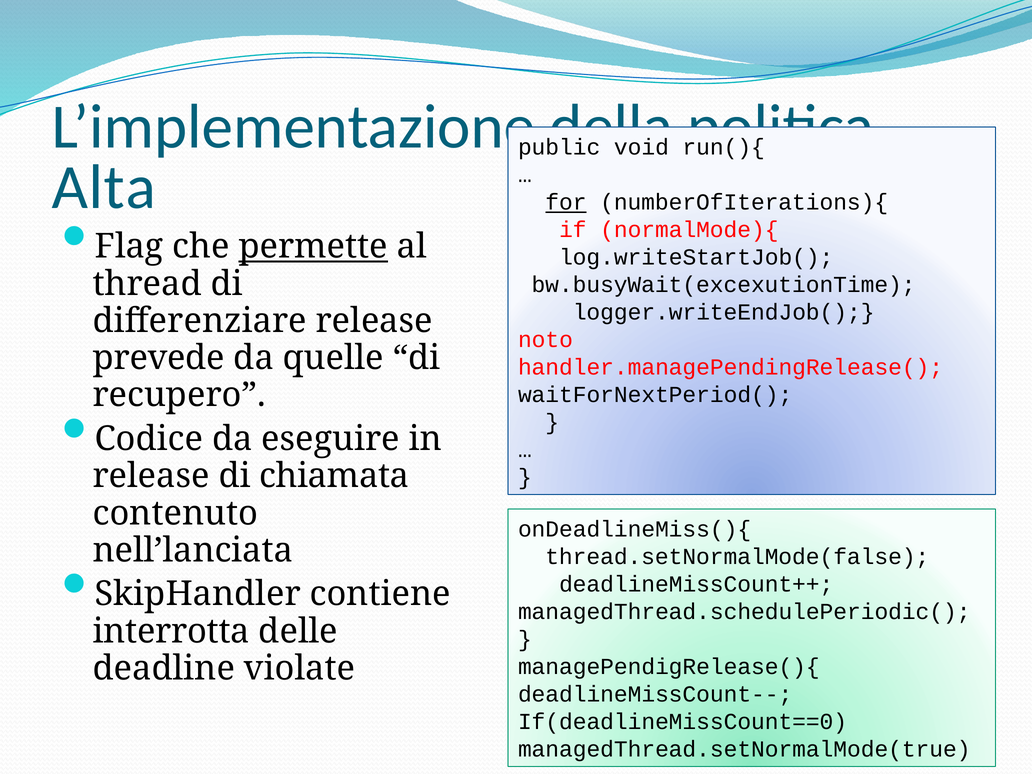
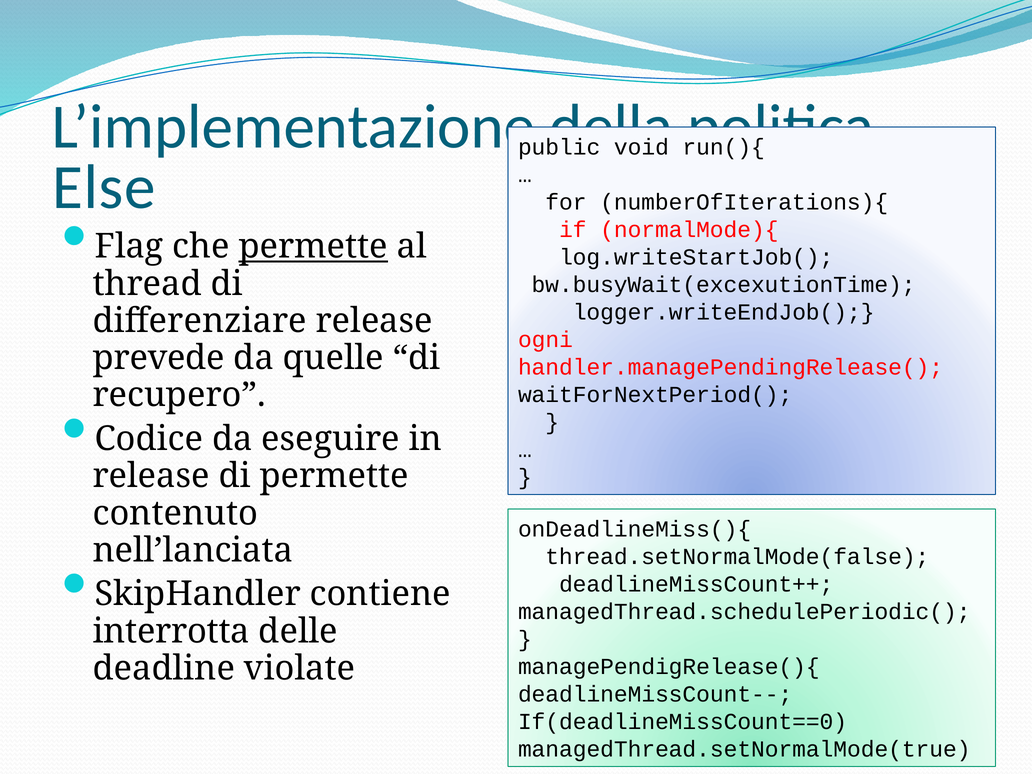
Alta: Alta -> Else
for underline: present -> none
noto: noto -> ogni
di chiamata: chiamata -> permette
